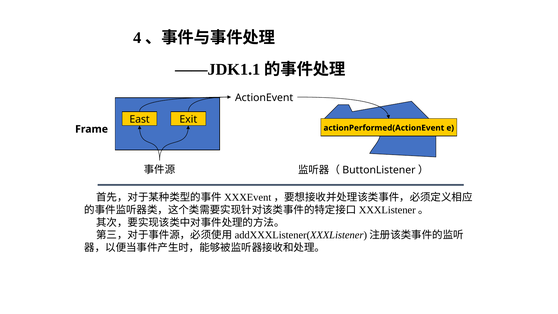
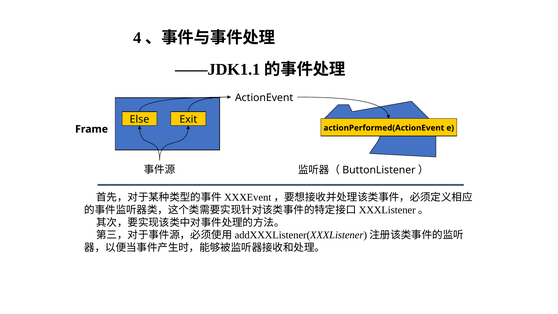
East: East -> Else
